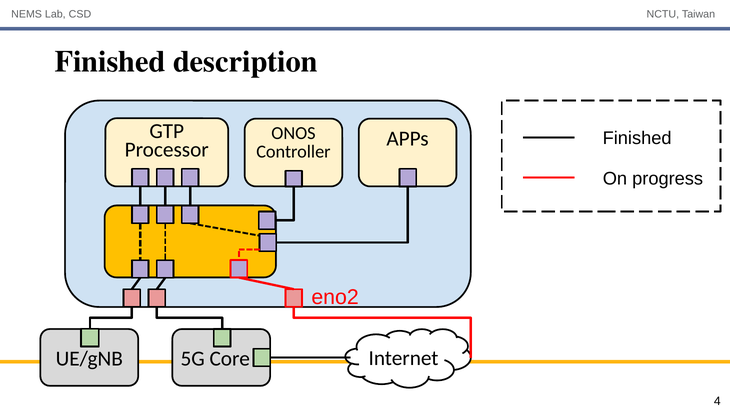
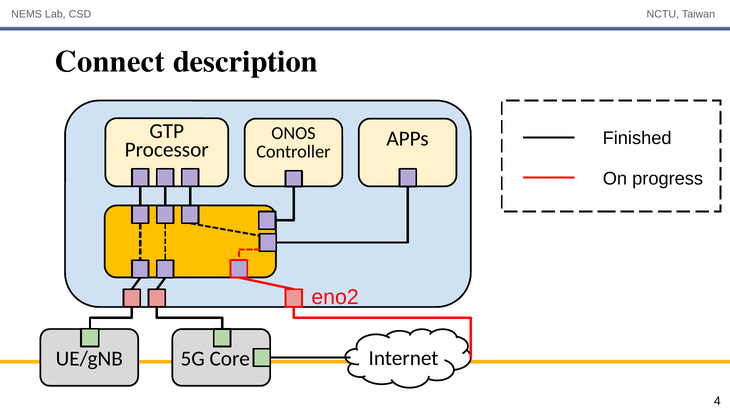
Finished at (110, 61): Finished -> Connect
